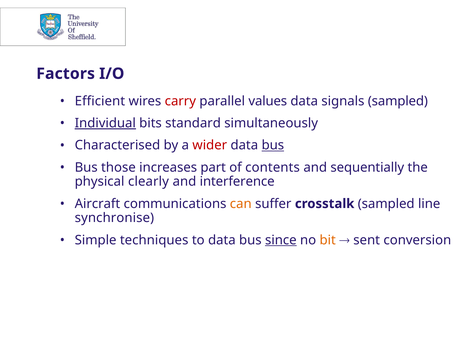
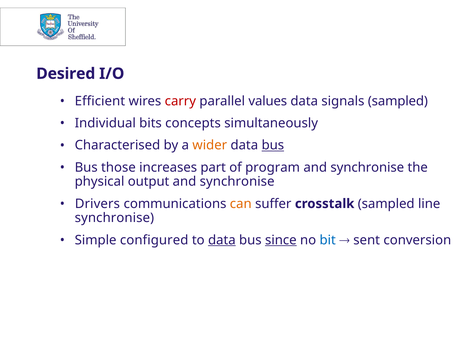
Factors: Factors -> Desired
Individual underline: present -> none
standard: standard -> concepts
wider colour: red -> orange
contents: contents -> program
sequentially at (367, 167): sequentially -> synchronise
clearly: clearly -> output
interference at (237, 181): interference -> synchronise
Aircraft: Aircraft -> Drivers
techniques: techniques -> configured
data at (222, 240) underline: none -> present
bit colour: orange -> blue
